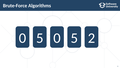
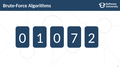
5 at (40, 38): 5 -> 1
5 at (74, 38): 5 -> 7
